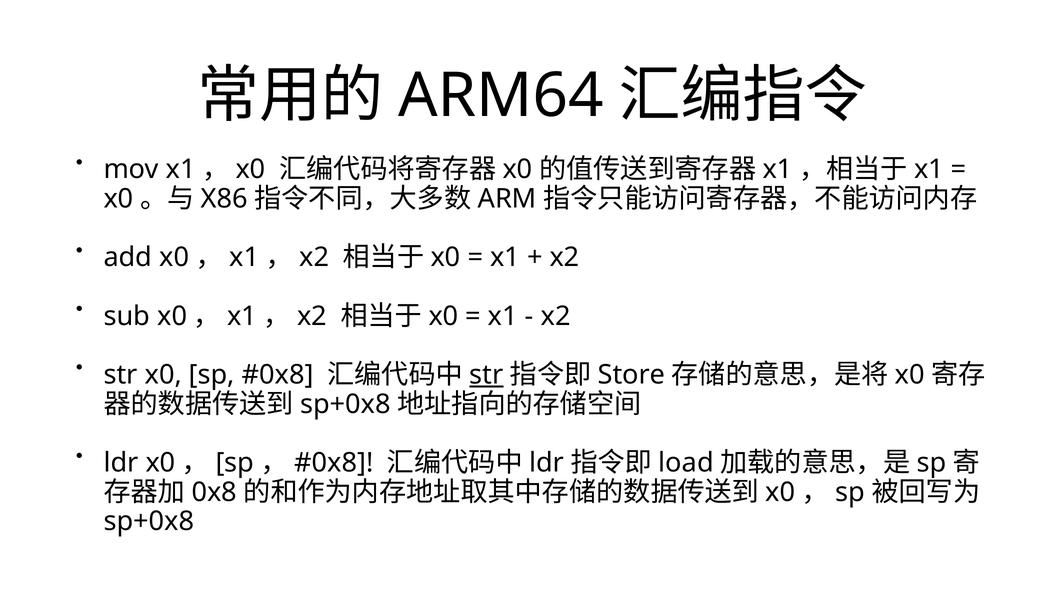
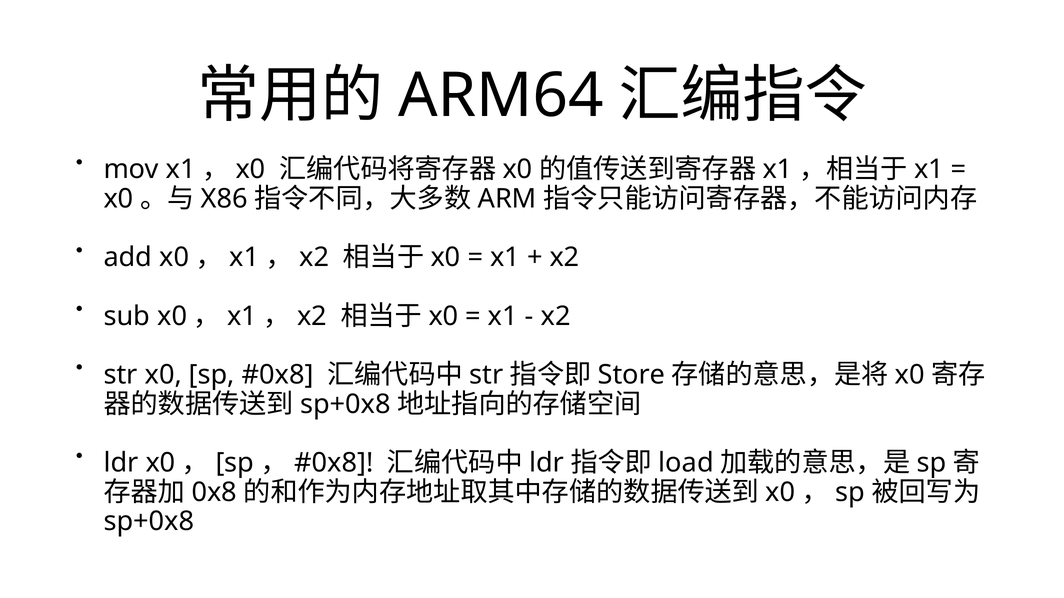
str at (486, 375) underline: present -> none
